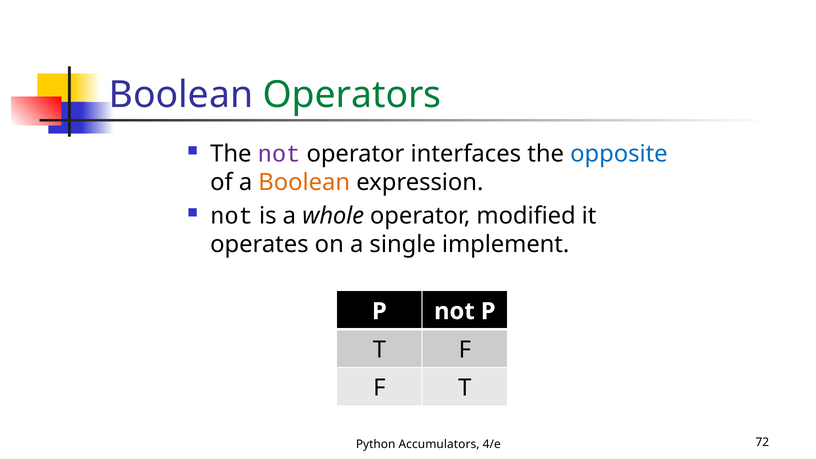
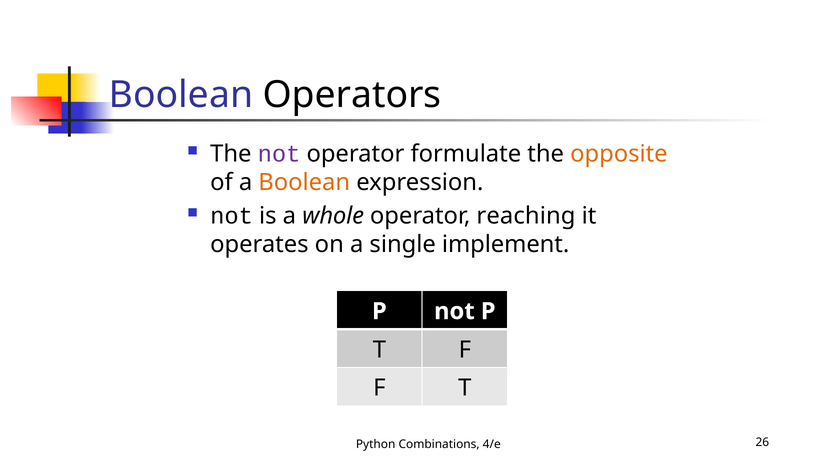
Operators colour: green -> black
interfaces: interfaces -> formulate
opposite colour: blue -> orange
modified: modified -> reaching
Accumulators: Accumulators -> Combinations
72: 72 -> 26
